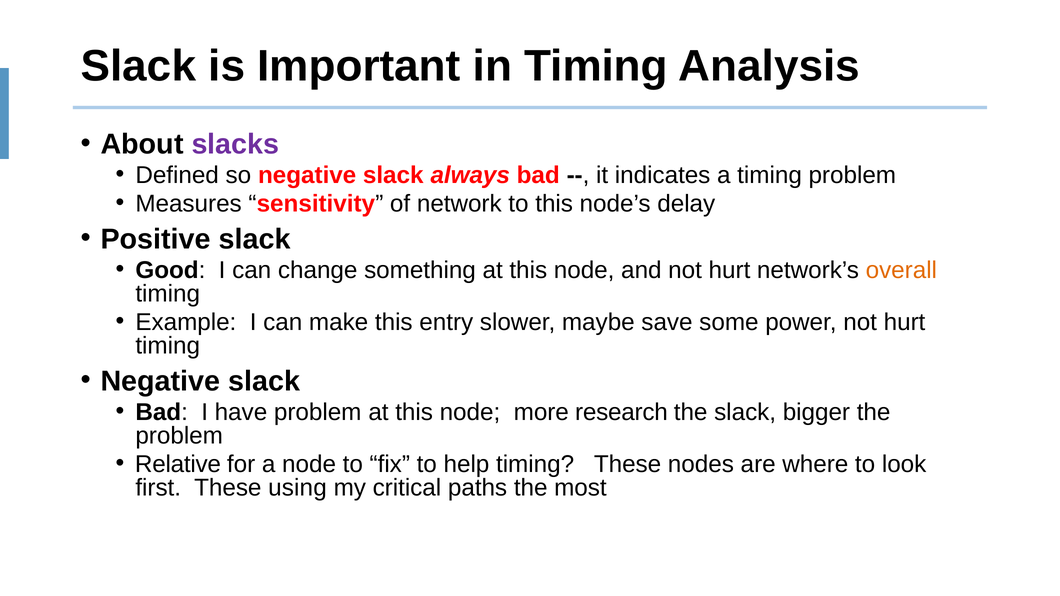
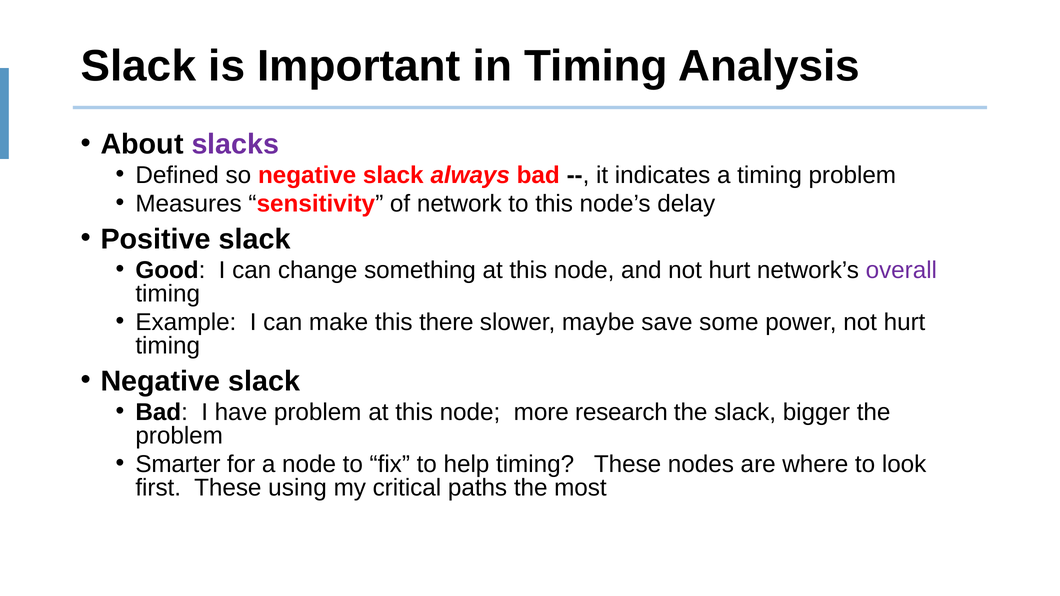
overall colour: orange -> purple
entry: entry -> there
Relative: Relative -> Smarter
